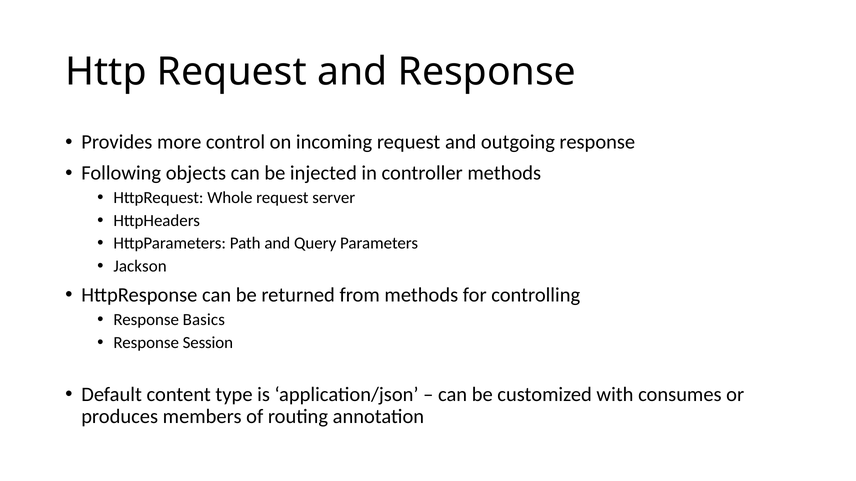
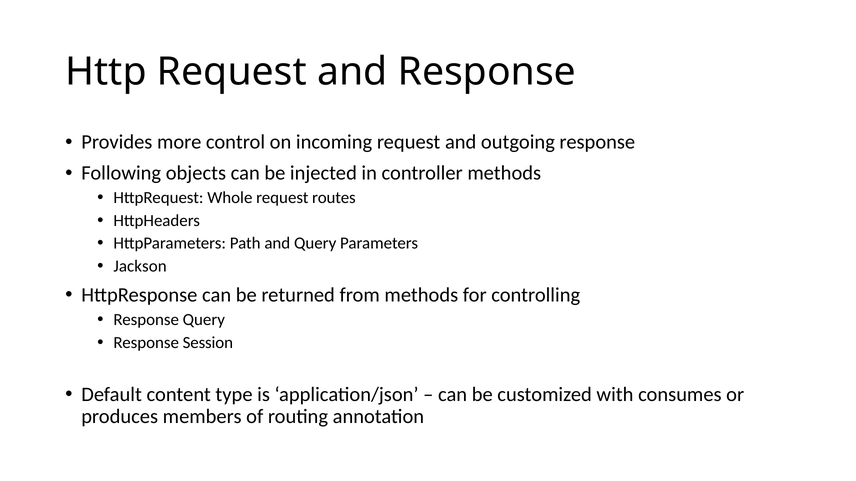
server: server -> routes
Response Basics: Basics -> Query
